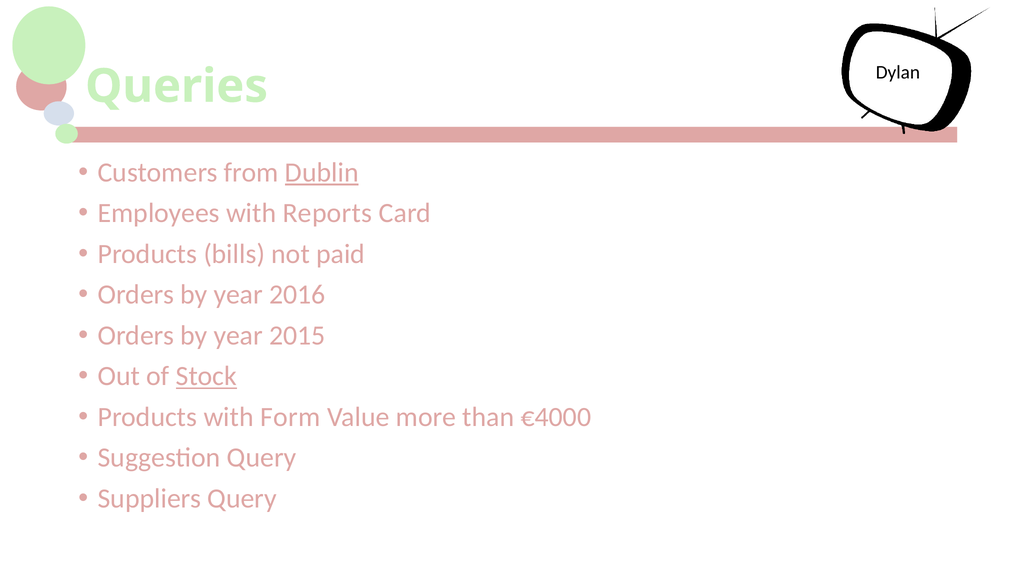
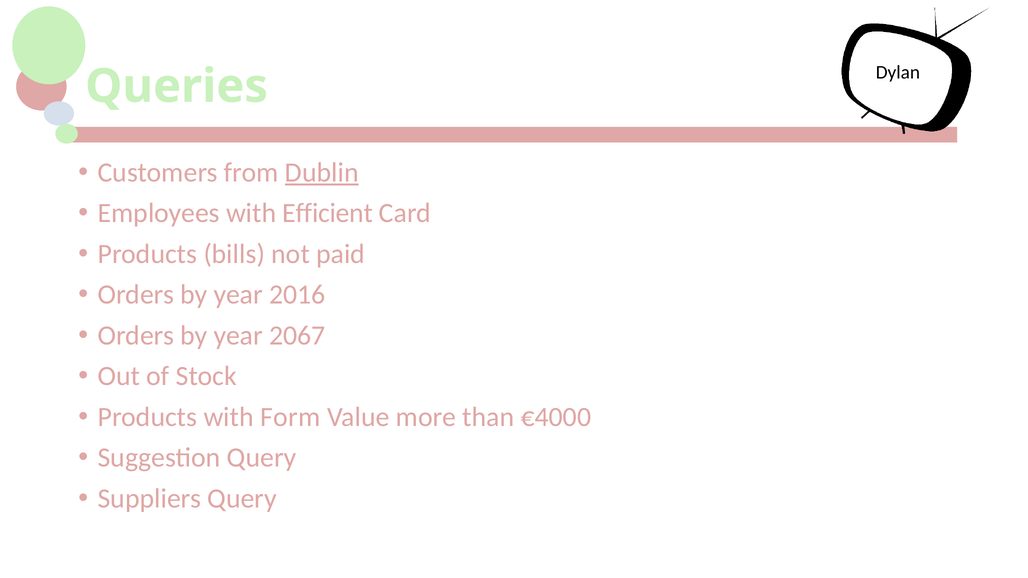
Reports: Reports -> Efficient
2015: 2015 -> 2067
Stock underline: present -> none
